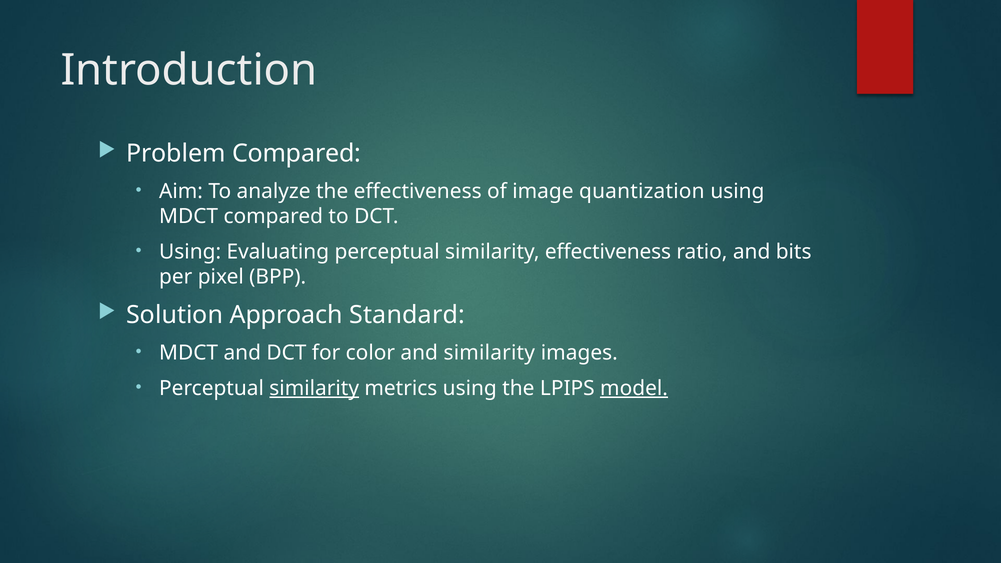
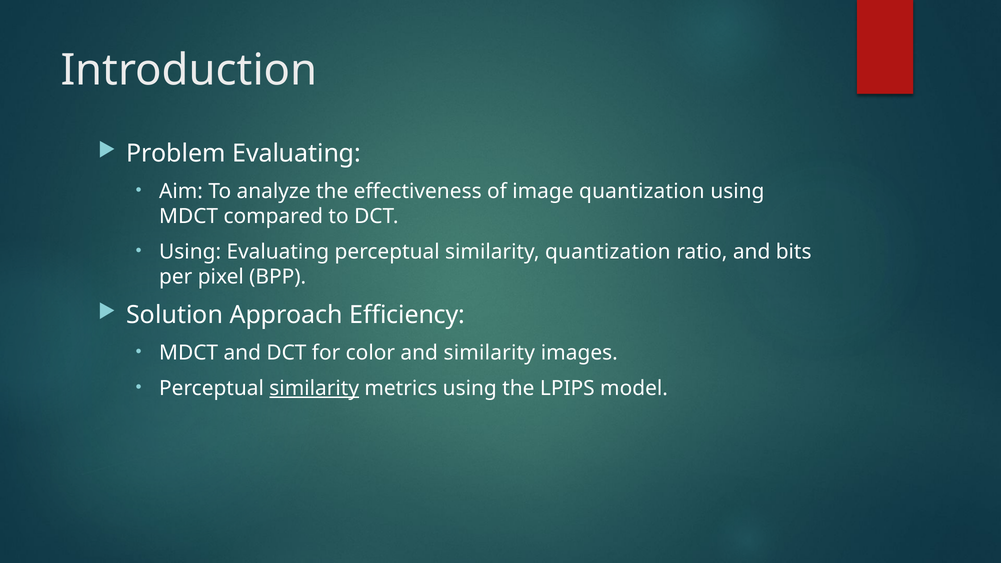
Problem Compared: Compared -> Evaluating
similarity effectiveness: effectiveness -> quantization
Standard: Standard -> Efficiency
model underline: present -> none
